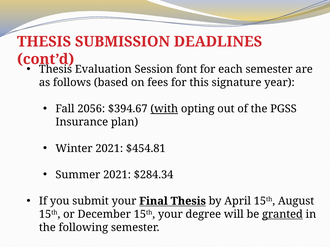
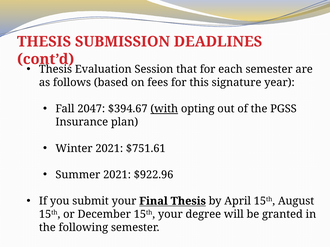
font: font -> that
2056: 2056 -> 2047
$454.81: $454.81 -> $751.61
$284.34: $284.34 -> $922.96
granted underline: present -> none
